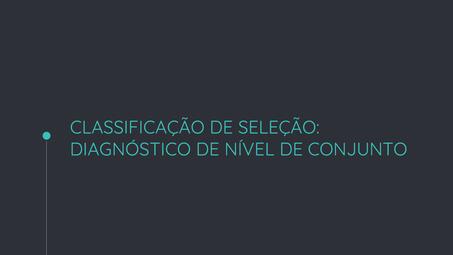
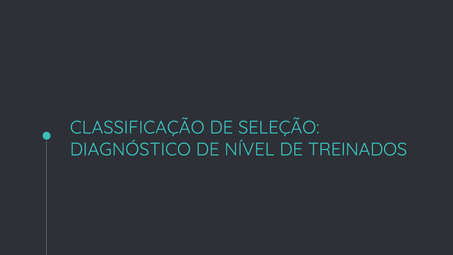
CONJUNTO: CONJUNTO -> TREINADOS
